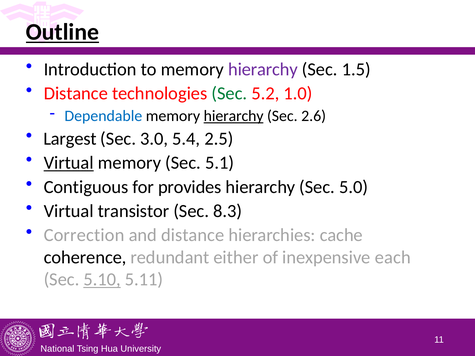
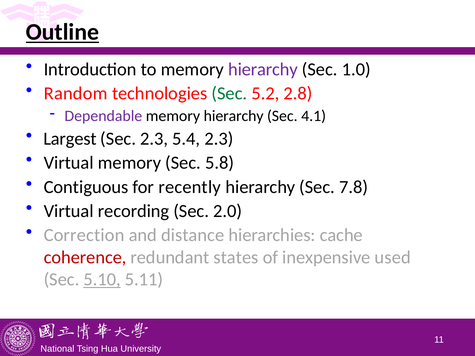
1.5: 1.5 -> 1.0
Distance at (76, 94): Distance -> Random
1.0: 1.0 -> 2.8
Dependable colour: blue -> purple
hierarchy at (234, 116) underline: present -> none
2.6: 2.6 -> 4.1
Sec 3.0: 3.0 -> 2.3
5.4 2.5: 2.5 -> 2.3
Virtual at (69, 163) underline: present -> none
5.1: 5.1 -> 5.8
provides: provides -> recently
5.0: 5.0 -> 7.8
transistor: transistor -> recording
8.3: 8.3 -> 2.0
coherence colour: black -> red
either: either -> states
each: each -> used
